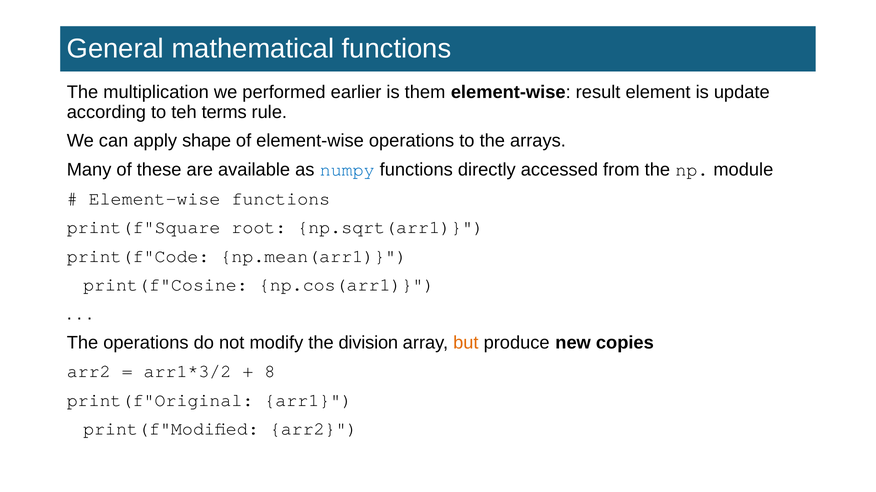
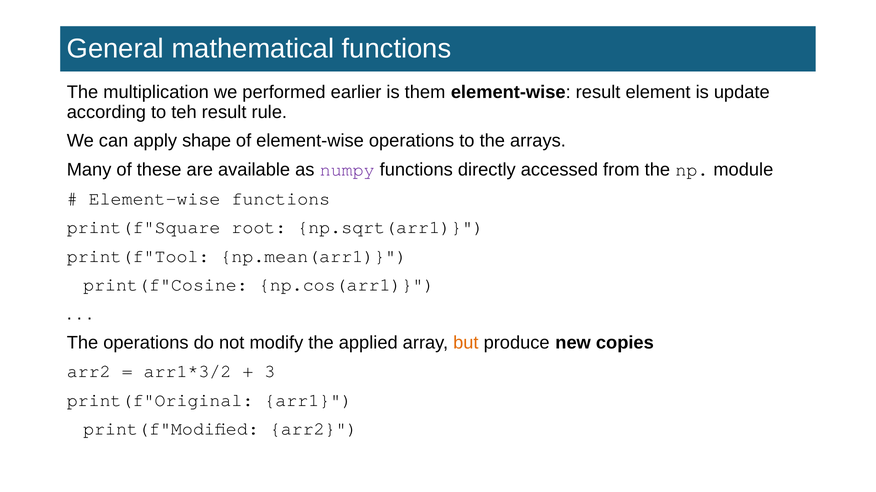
teh terms: terms -> result
numpy colour: blue -> purple
print(f"Code: print(f"Code -> print(f"Tool
division: division -> applied
8: 8 -> 3
